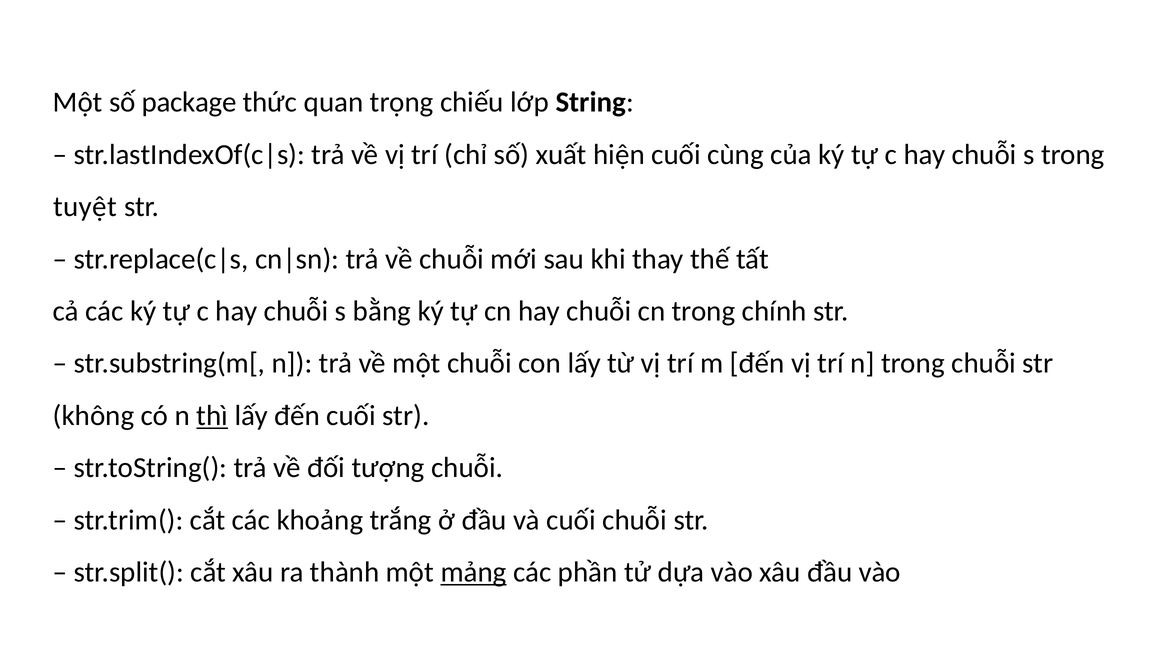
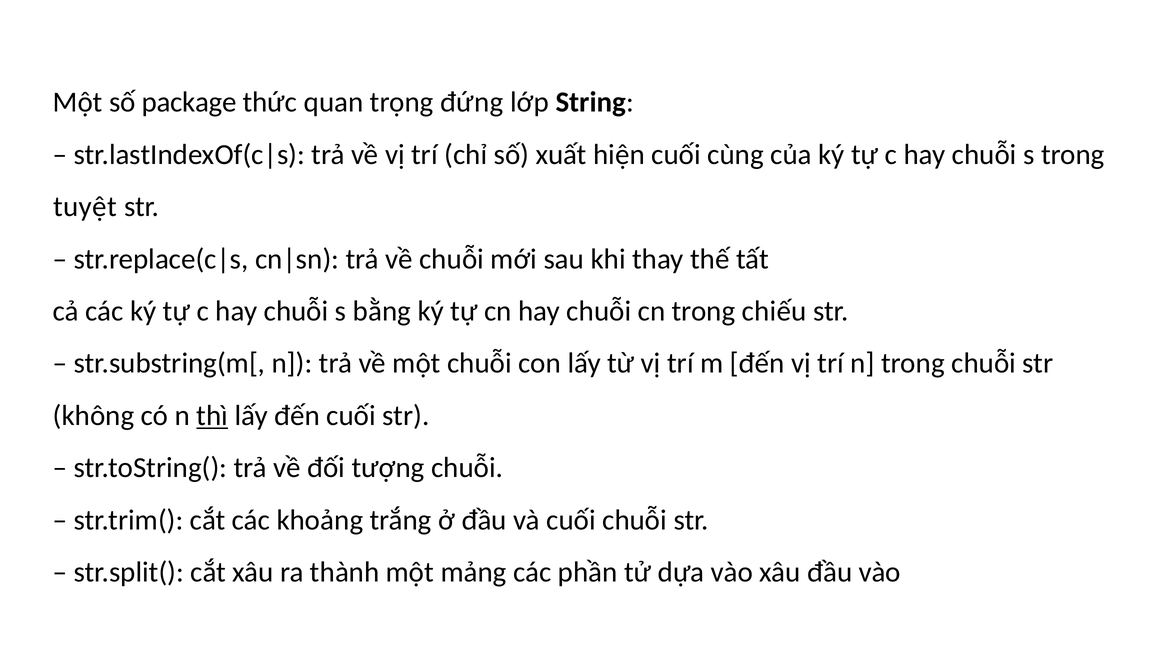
chiếu: chiếu -> đứng
chính: chính -> chiếu
mảng underline: present -> none
